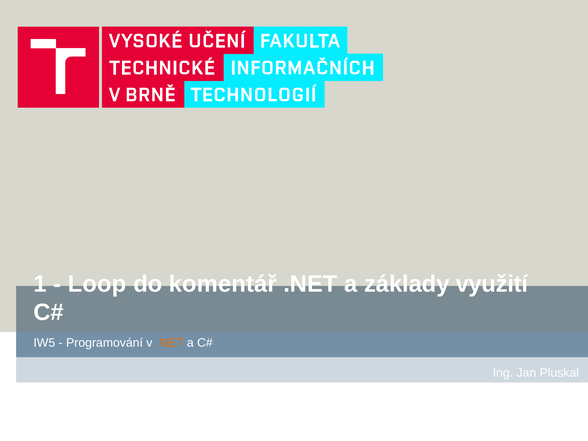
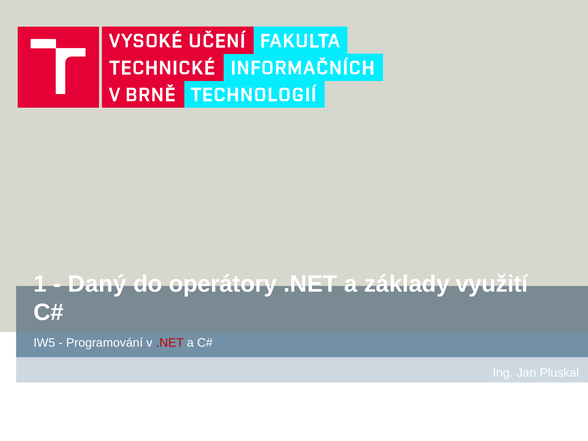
Loop: Loop -> Daný
komentář: komentář -> operátory
.NET at (170, 343) colour: orange -> red
